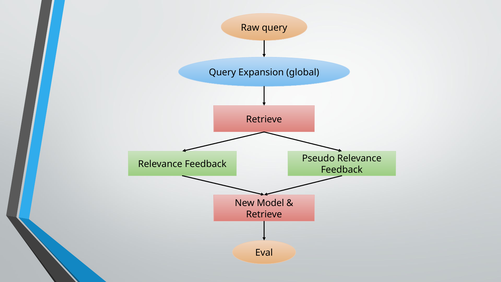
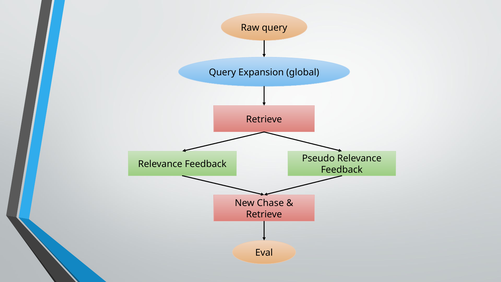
Model: Model -> Chase
